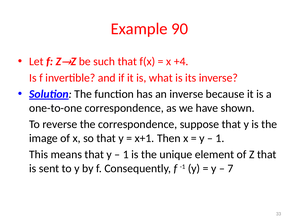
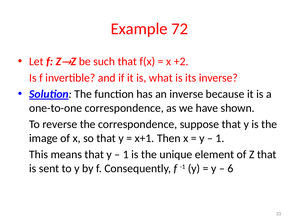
90: 90 -> 72
+4: +4 -> +2
7: 7 -> 6
